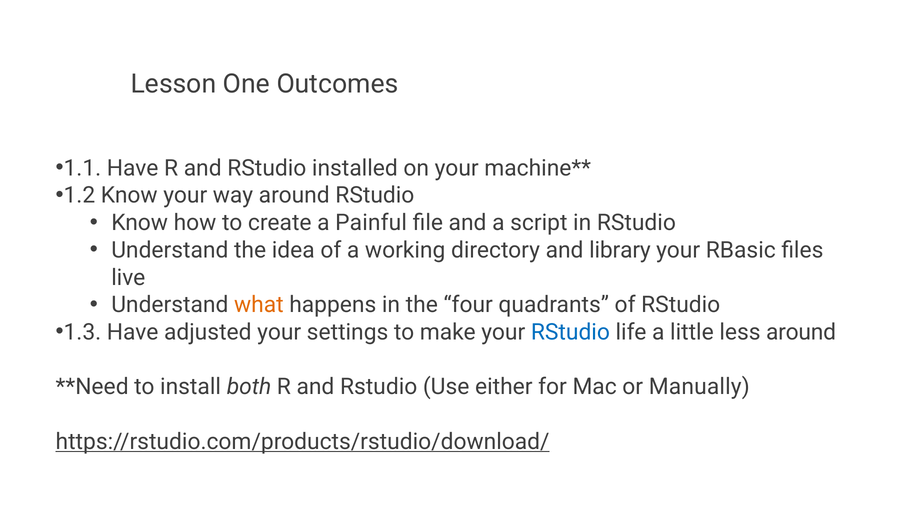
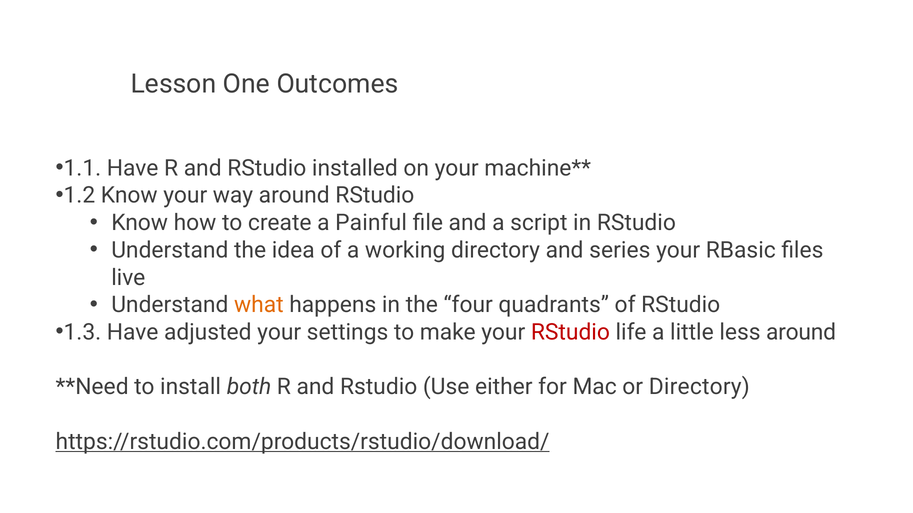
library: library -> series
RStudio at (570, 333) colour: blue -> red
or Manually: Manually -> Directory
